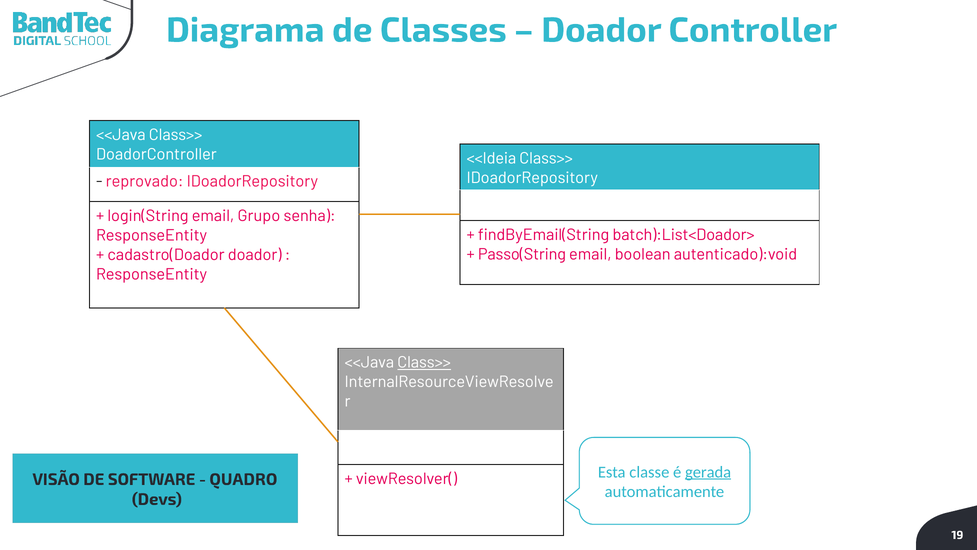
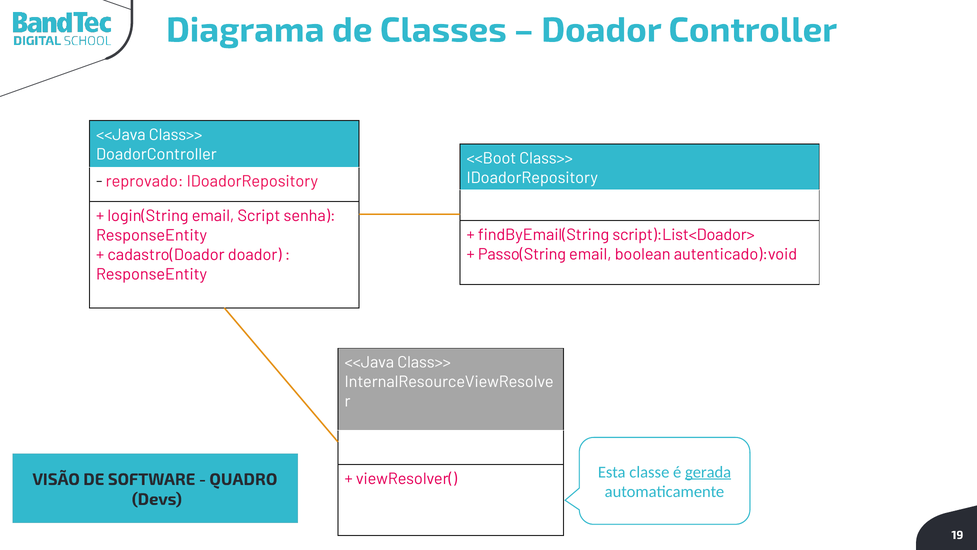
<<Ideia: <<Ideia -> <<Boot
Grupo: Grupo -> Script
batch):List<Doador>: batch):List<Doador> -> script):List<Doador>
Class>> at (424, 362) underline: present -> none
